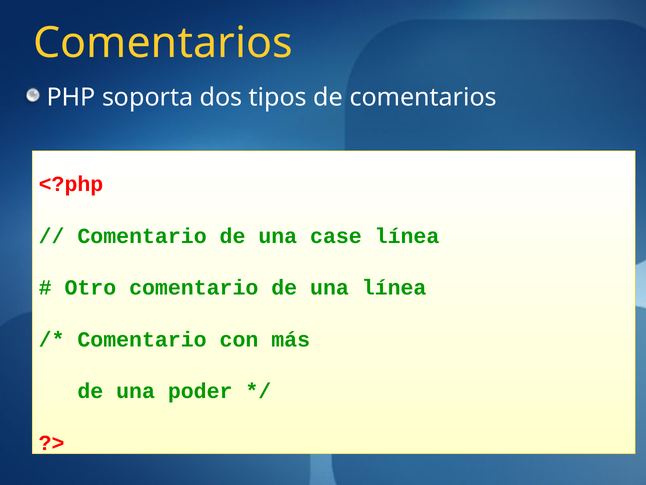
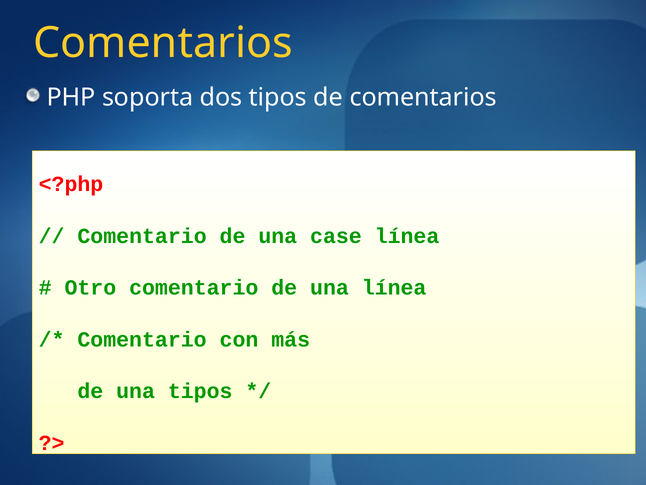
una poder: poder -> tipos
